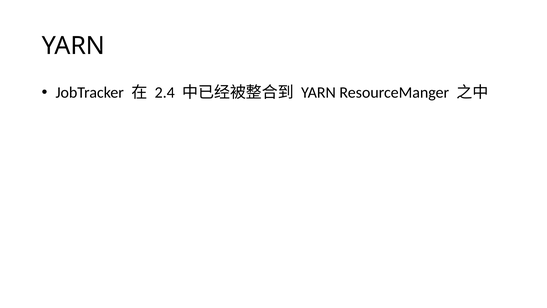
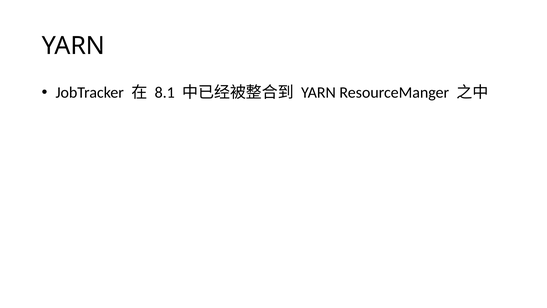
2.4: 2.4 -> 8.1
